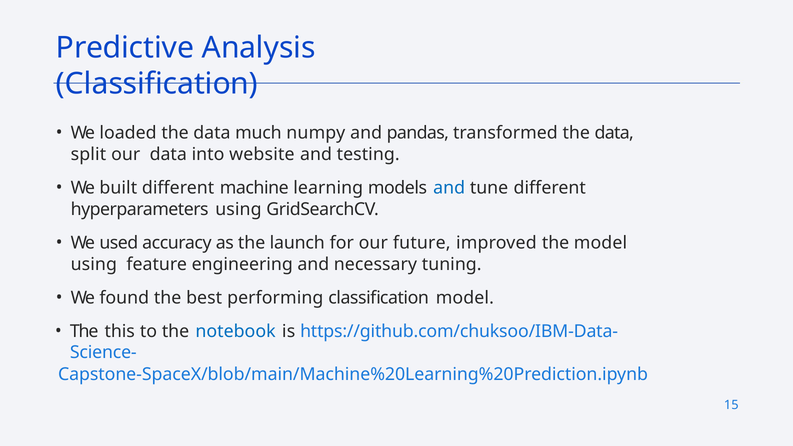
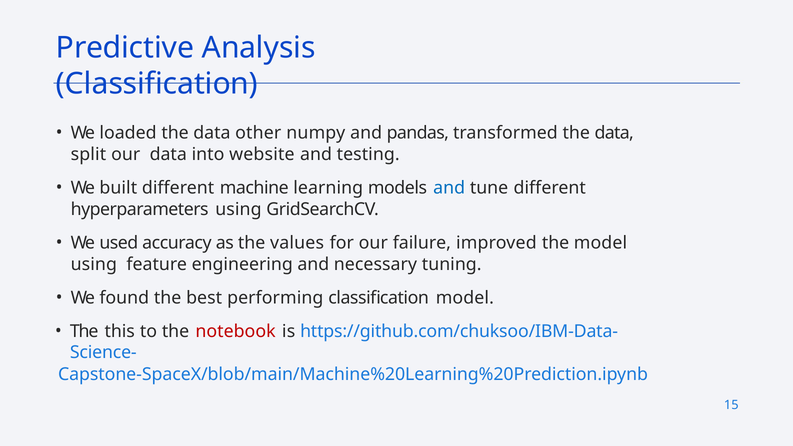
much: much -> other
launch: launch -> values
future: future -> failure
notebook colour: blue -> red
